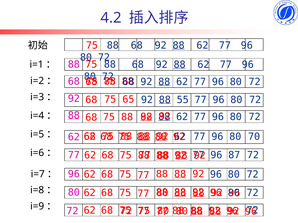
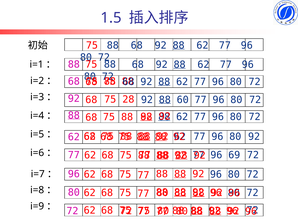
4.2: 4.2 -> 1.5
65: 65 -> 28
55: 55 -> 60
70 at (254, 137): 70 -> 92
87: 87 -> 69
